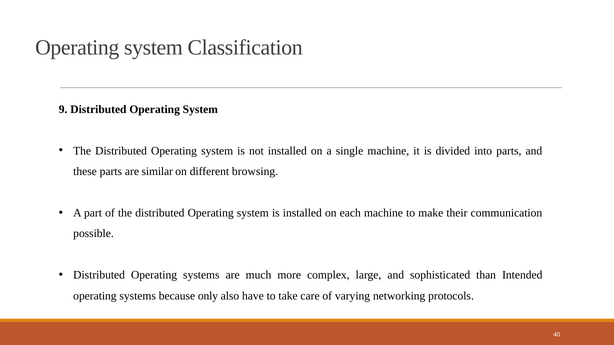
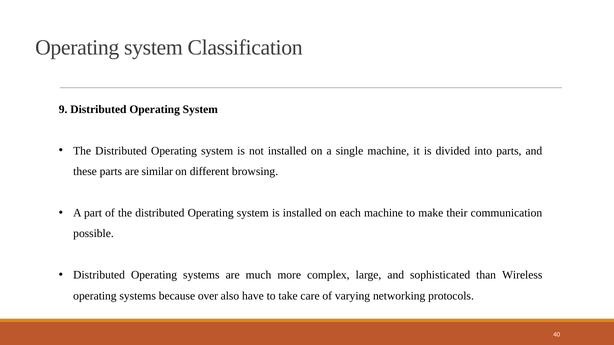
Intended: Intended -> Wireless
only: only -> over
